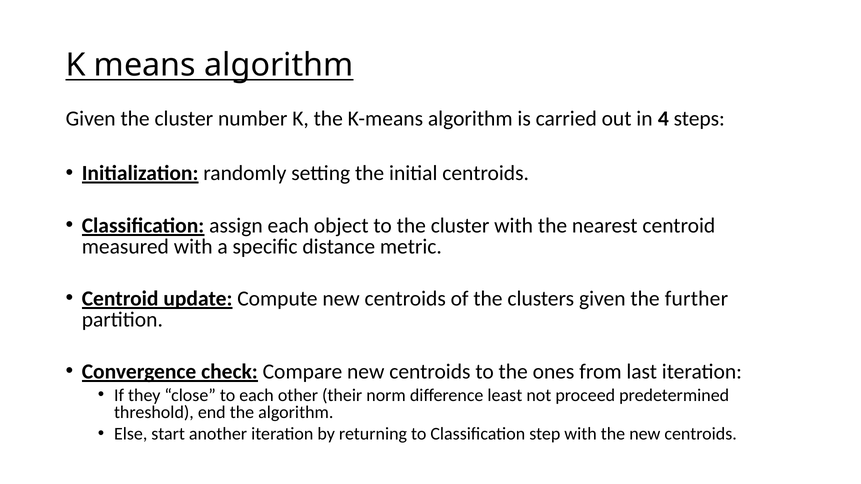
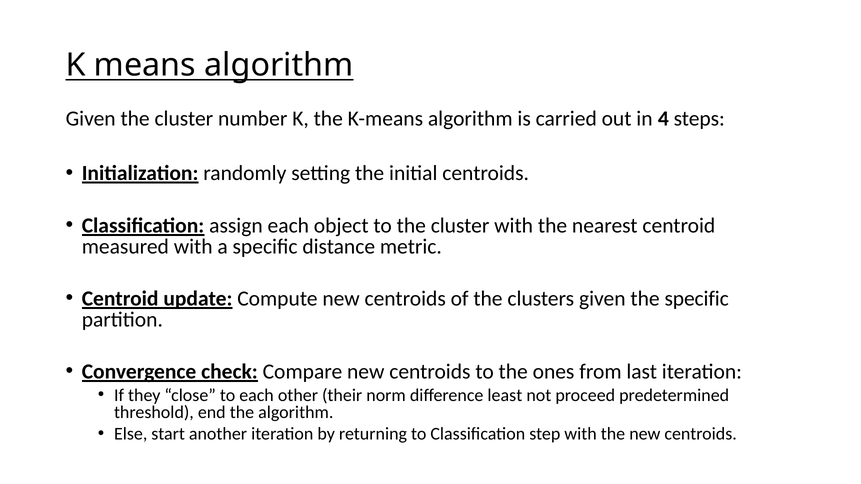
the further: further -> specific
